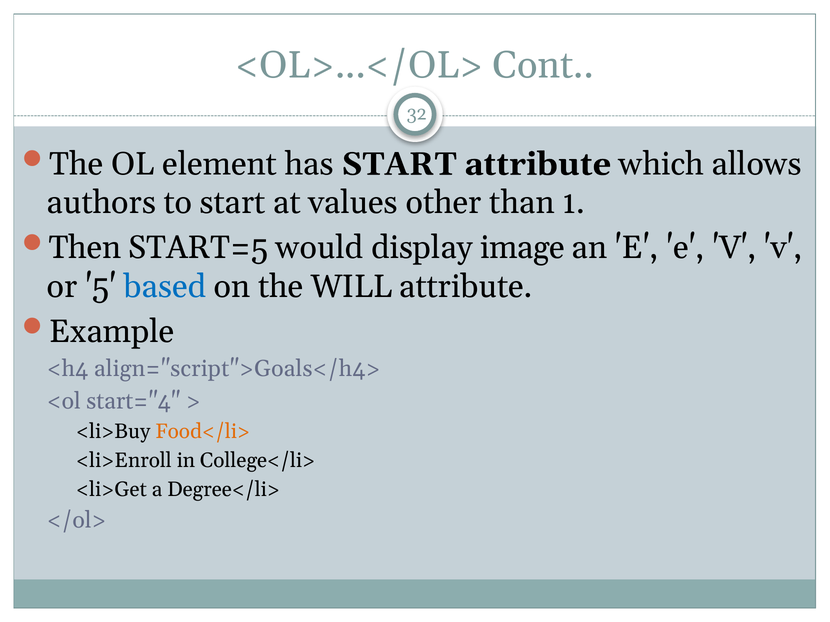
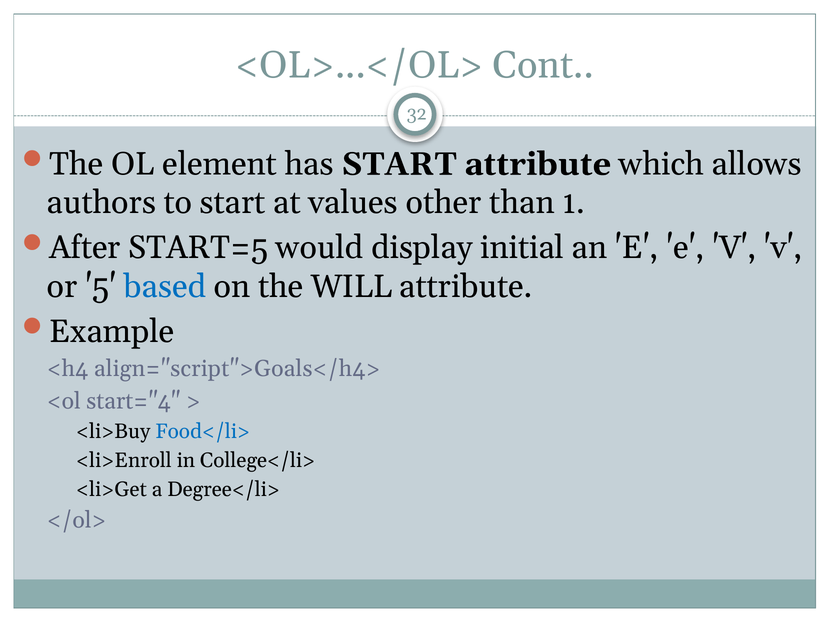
Then: Then -> After
image: image -> initial
Food</li> colour: orange -> blue
